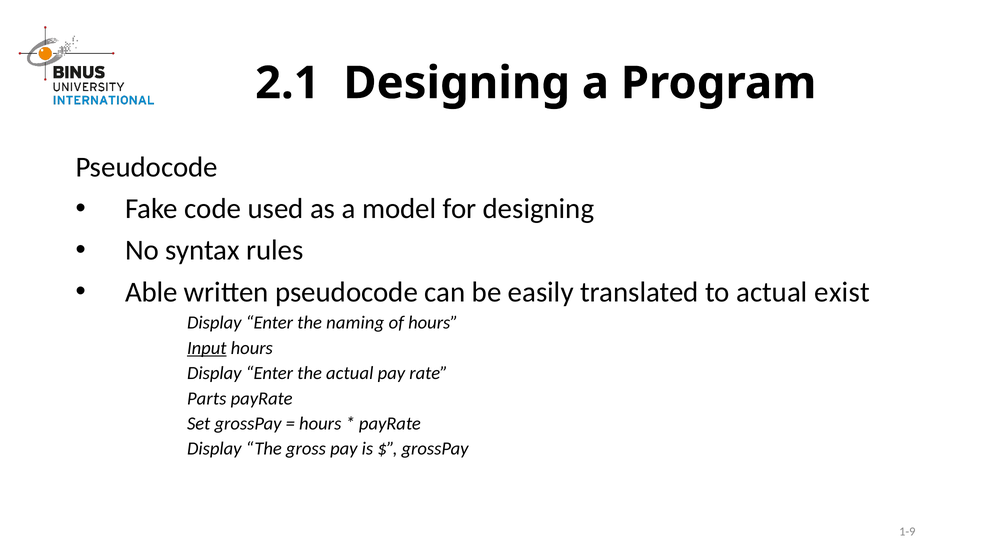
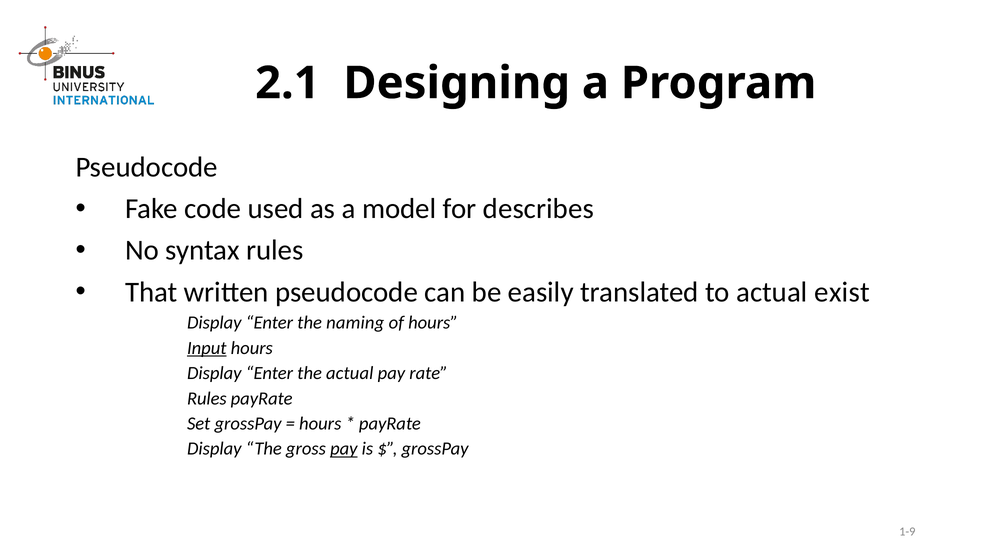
for designing: designing -> describes
Able: Able -> That
Parts at (207, 399): Parts -> Rules
pay at (344, 449) underline: none -> present
